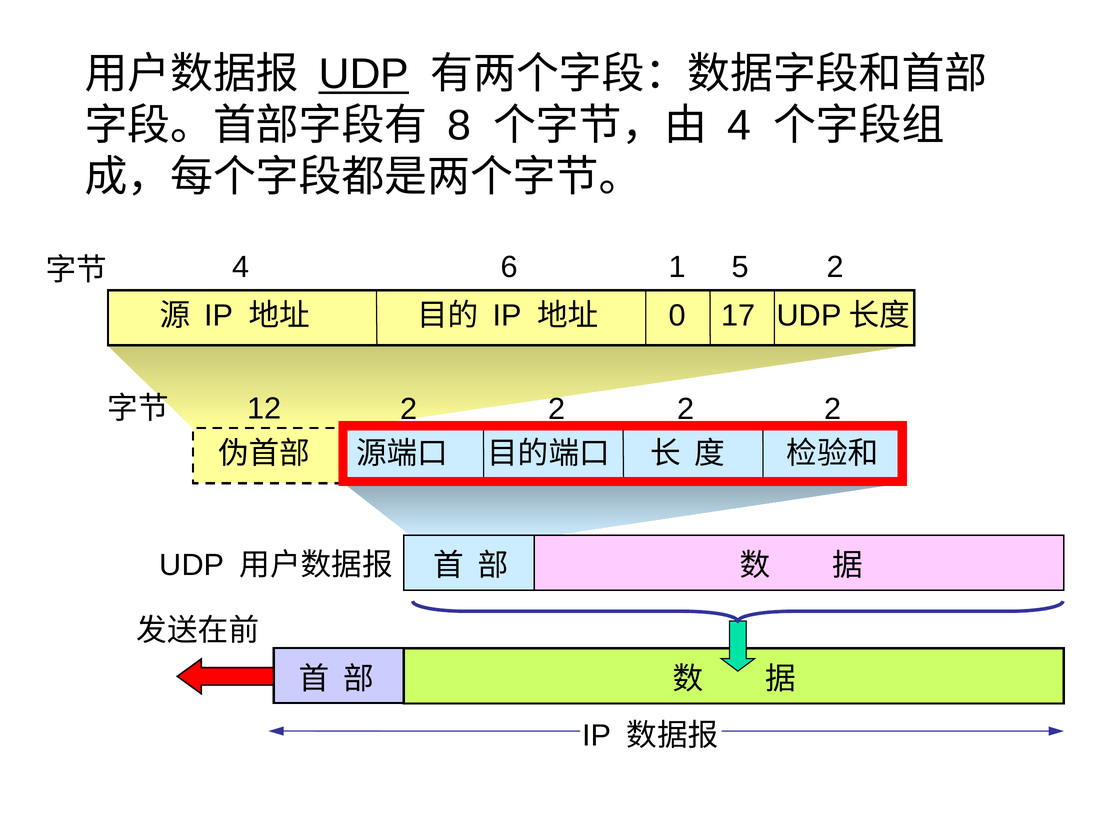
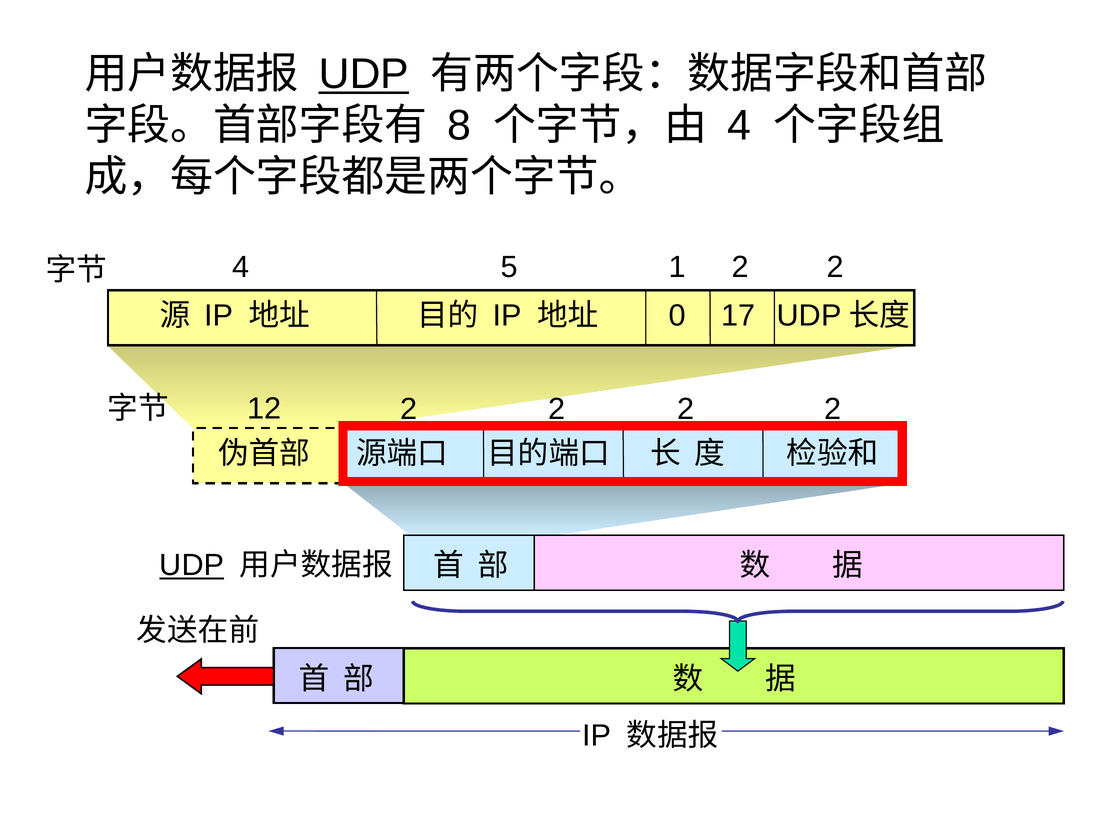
6: 6 -> 5
1 5: 5 -> 2
UDP at (192, 565) underline: none -> present
